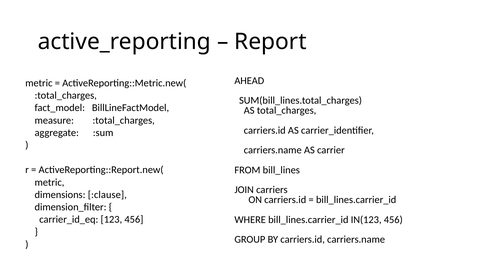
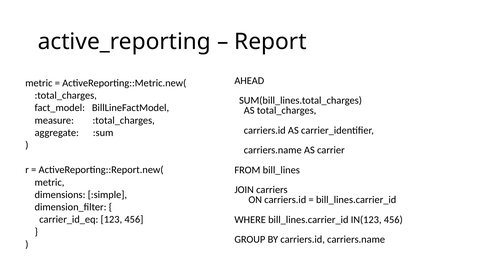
:clause: :clause -> :simple
